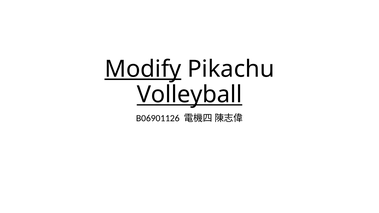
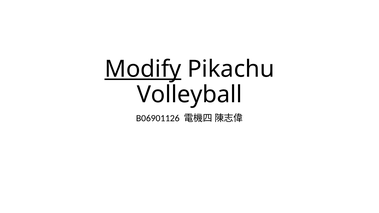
Volleyball underline: present -> none
